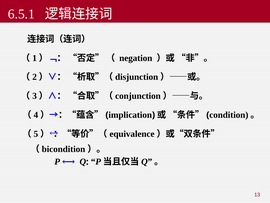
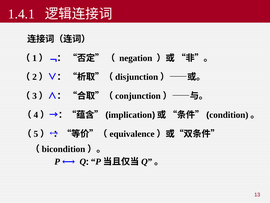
6.5.1: 6.5.1 -> 1.4.1
